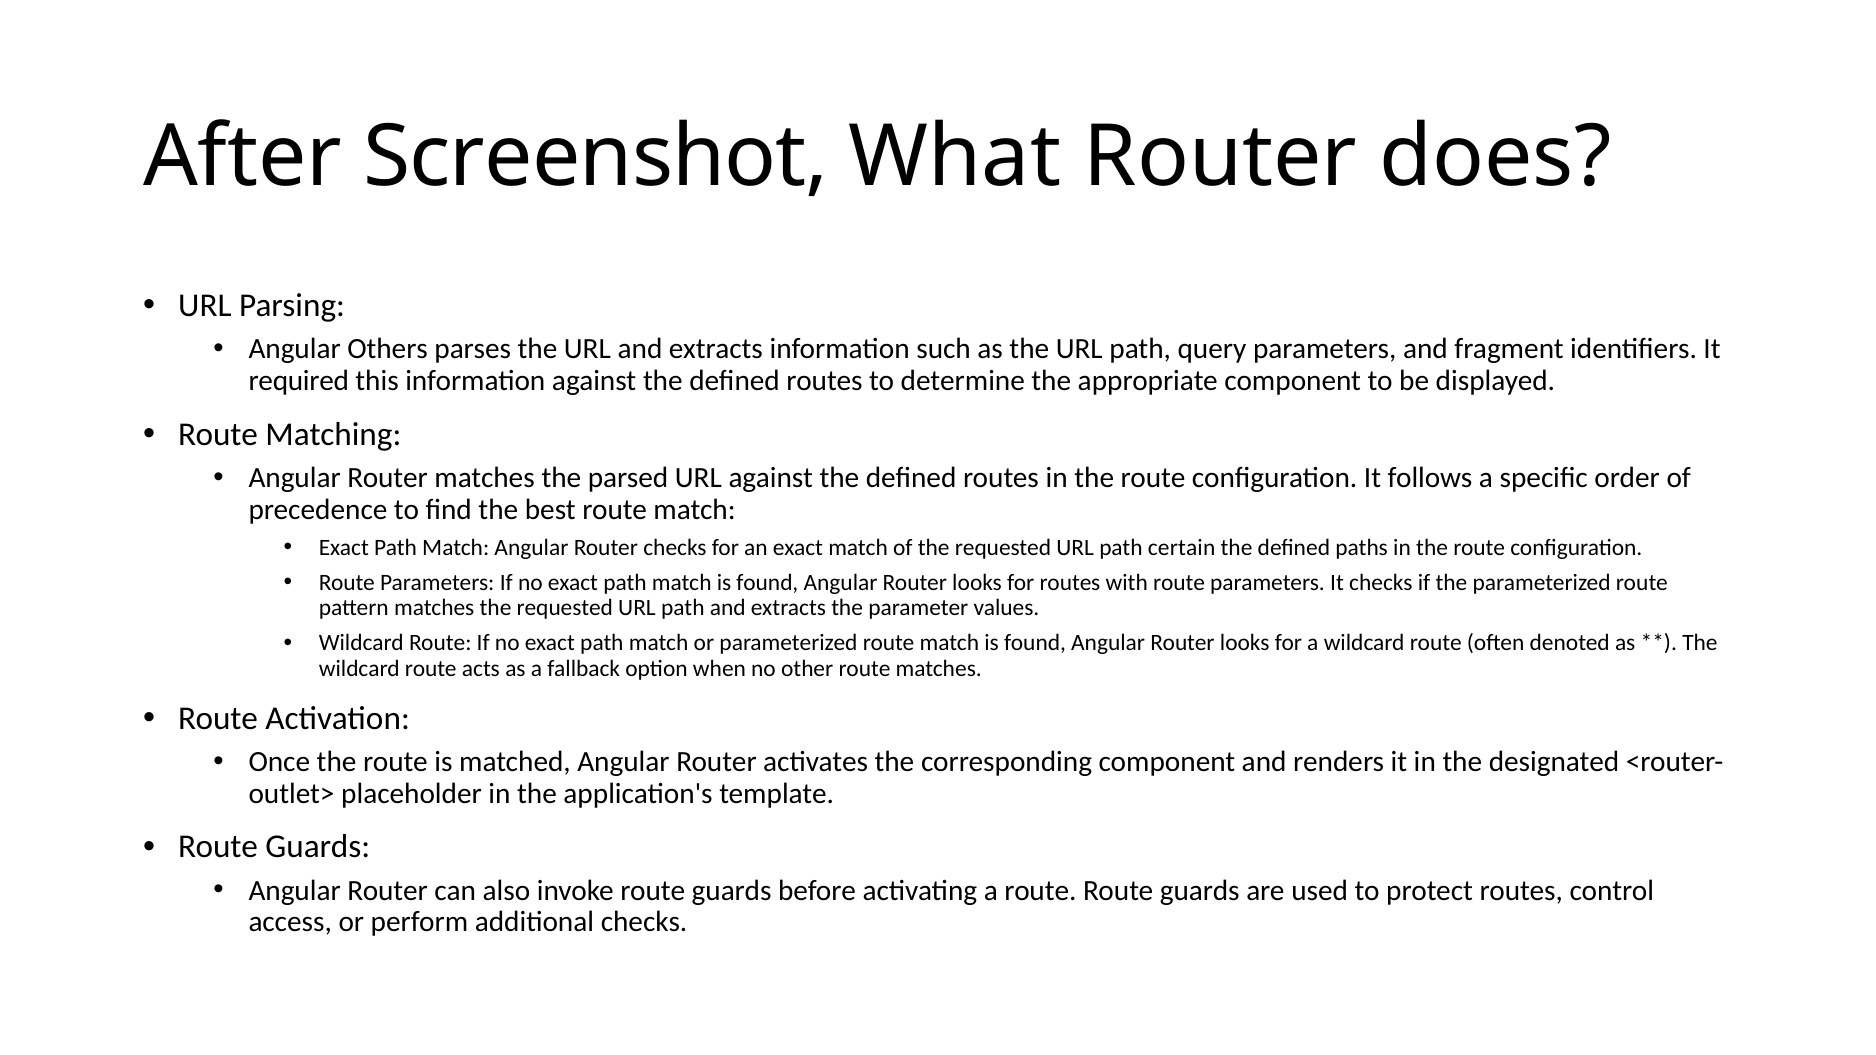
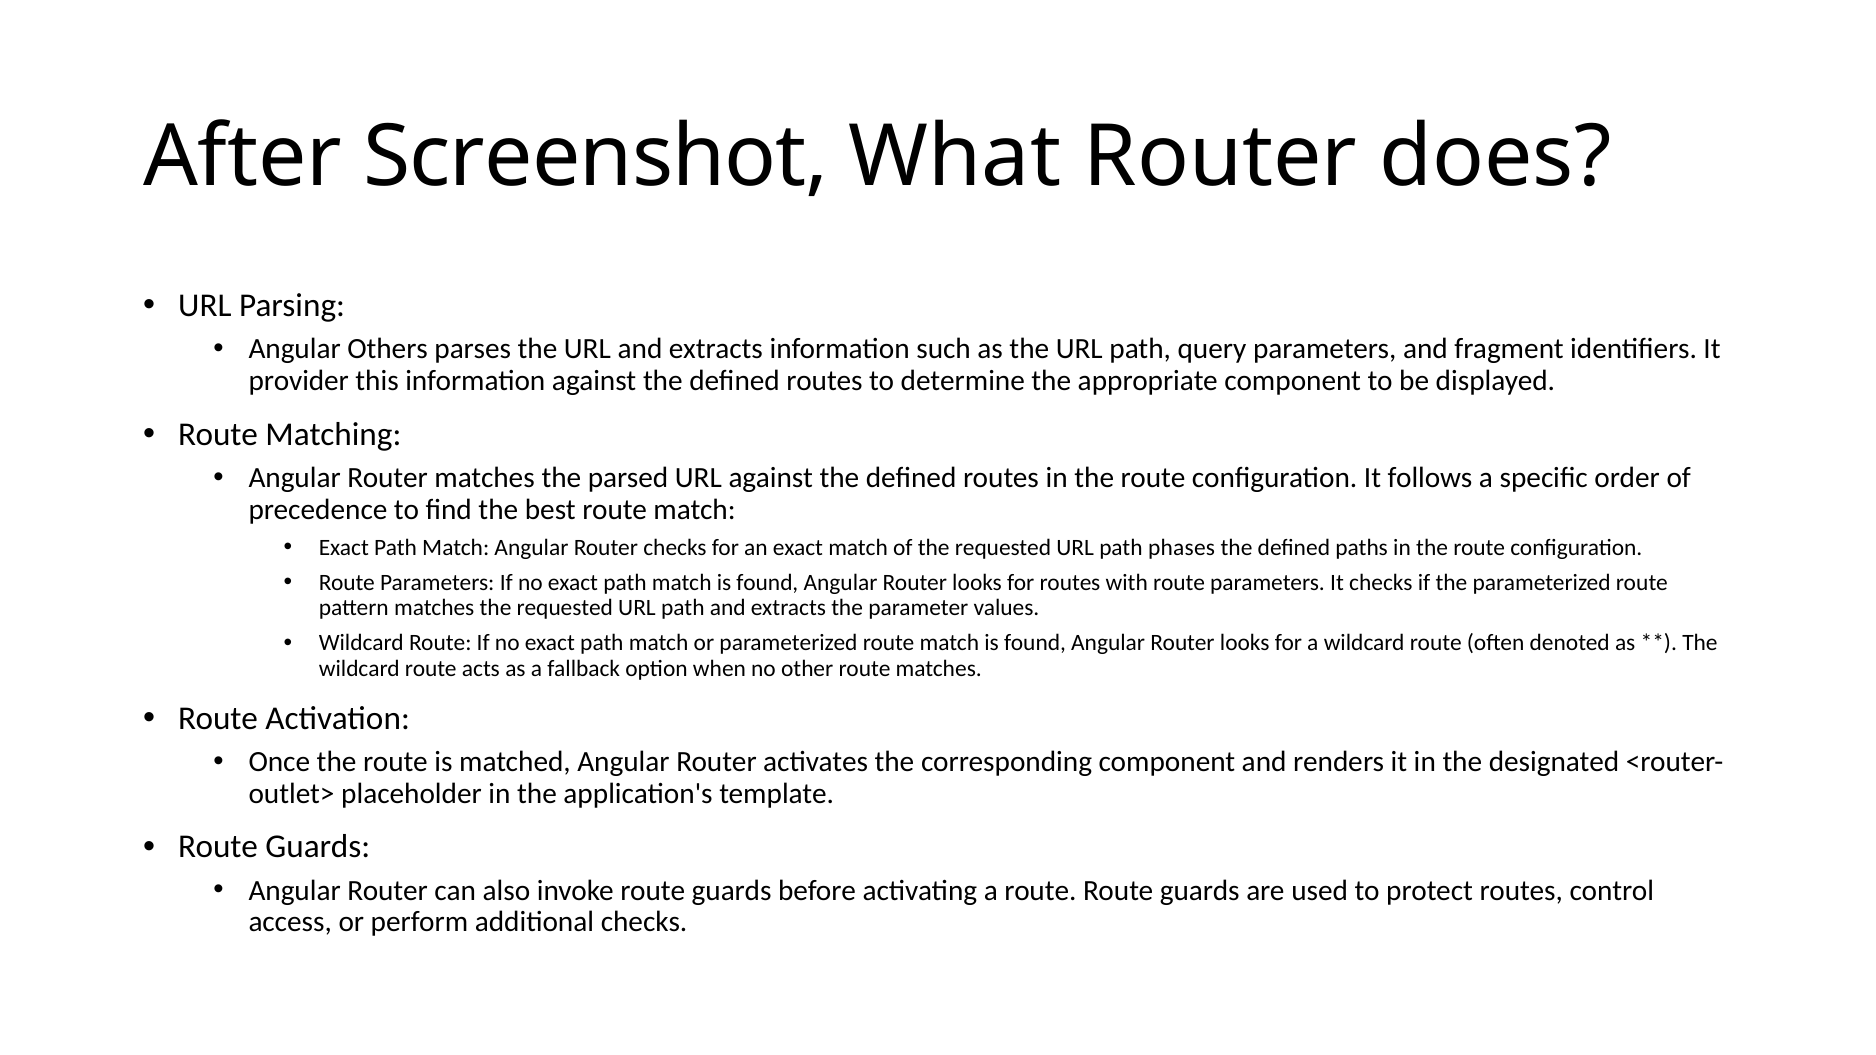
required: required -> provider
certain: certain -> phases
